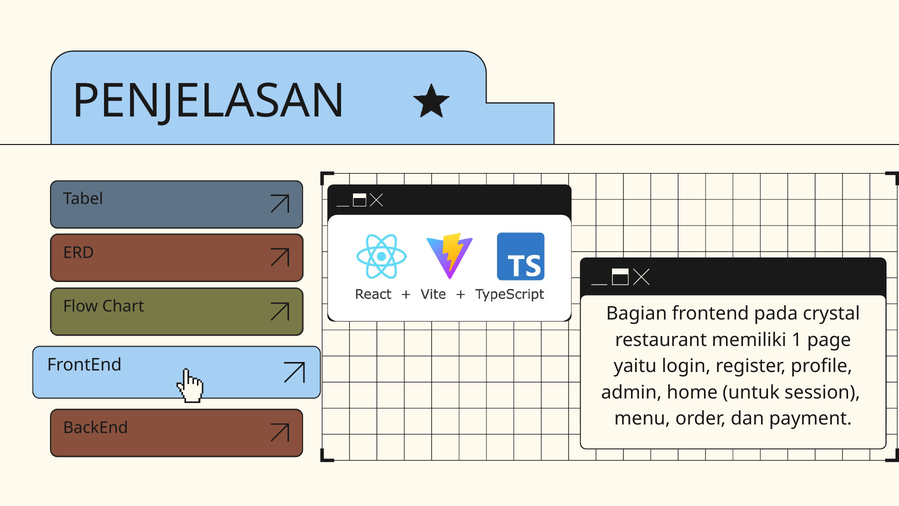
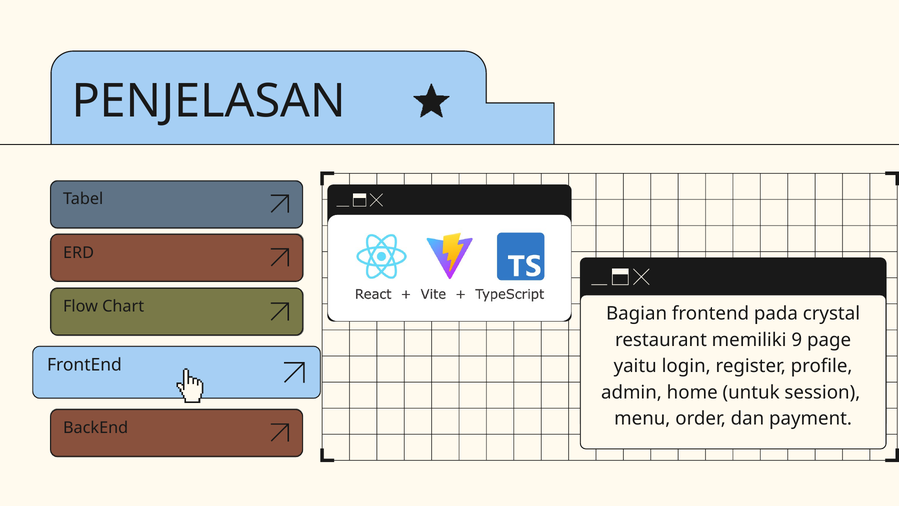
1: 1 -> 9
